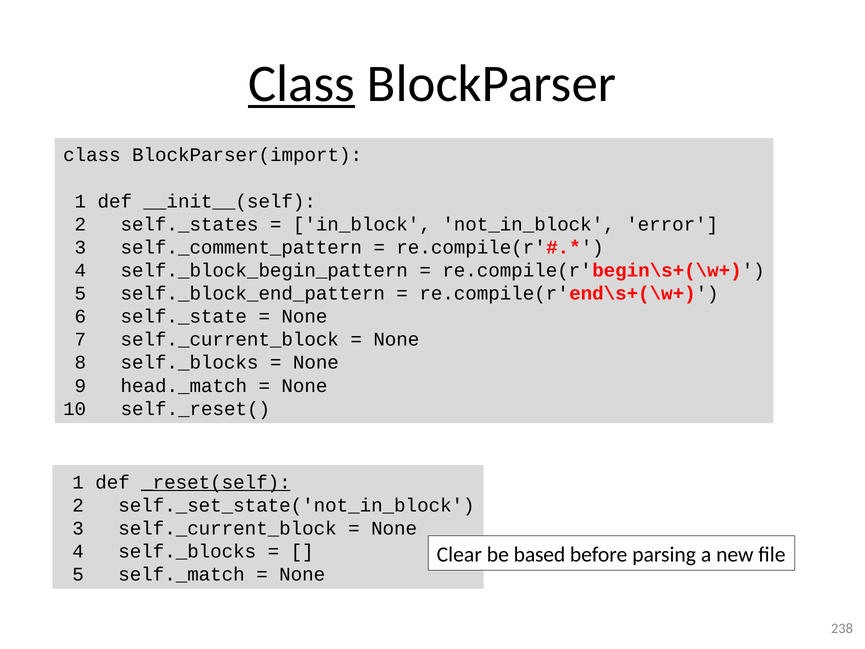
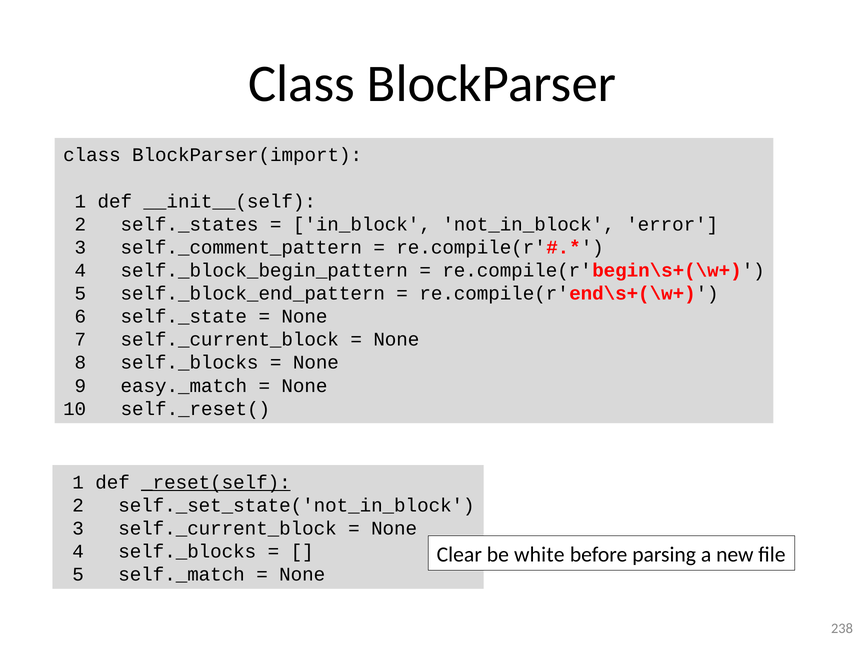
Class at (302, 84) underline: present -> none
head._match: head._match -> easy._match
based: based -> white
